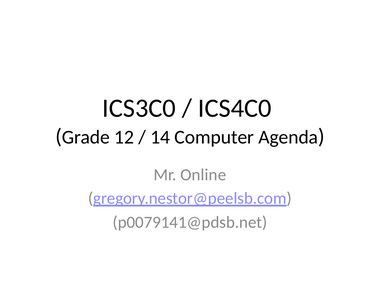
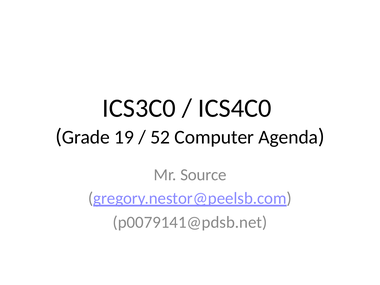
12: 12 -> 19
14: 14 -> 52
Online: Online -> Source
